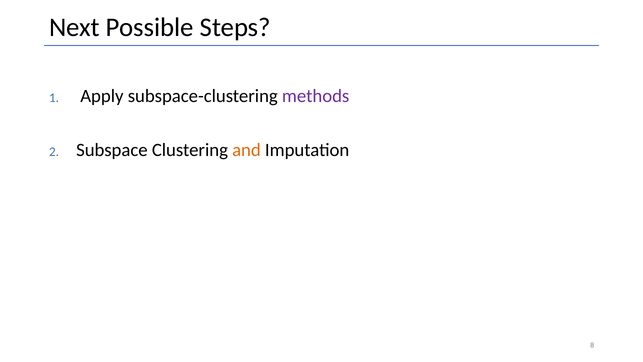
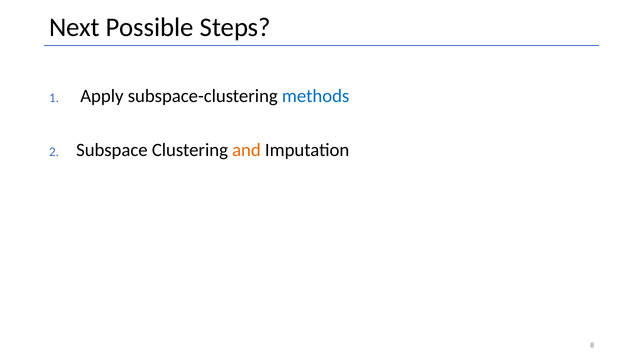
methods colour: purple -> blue
